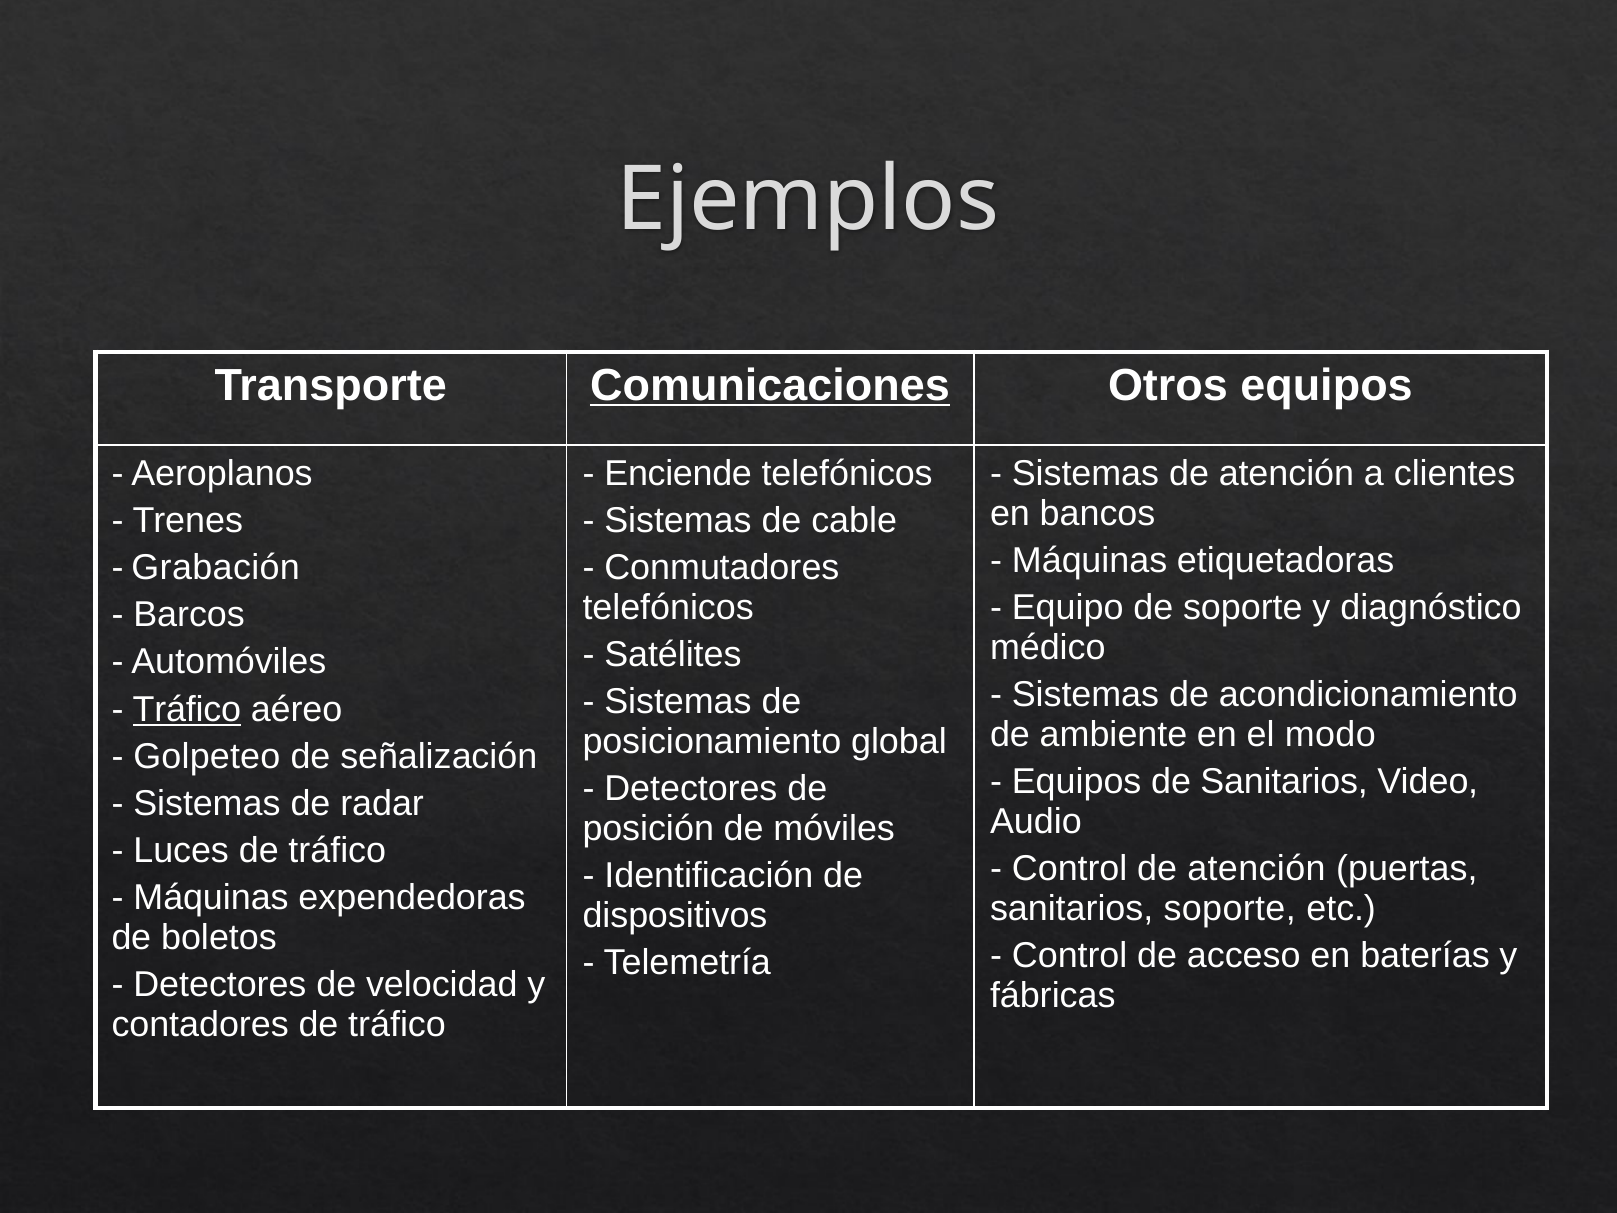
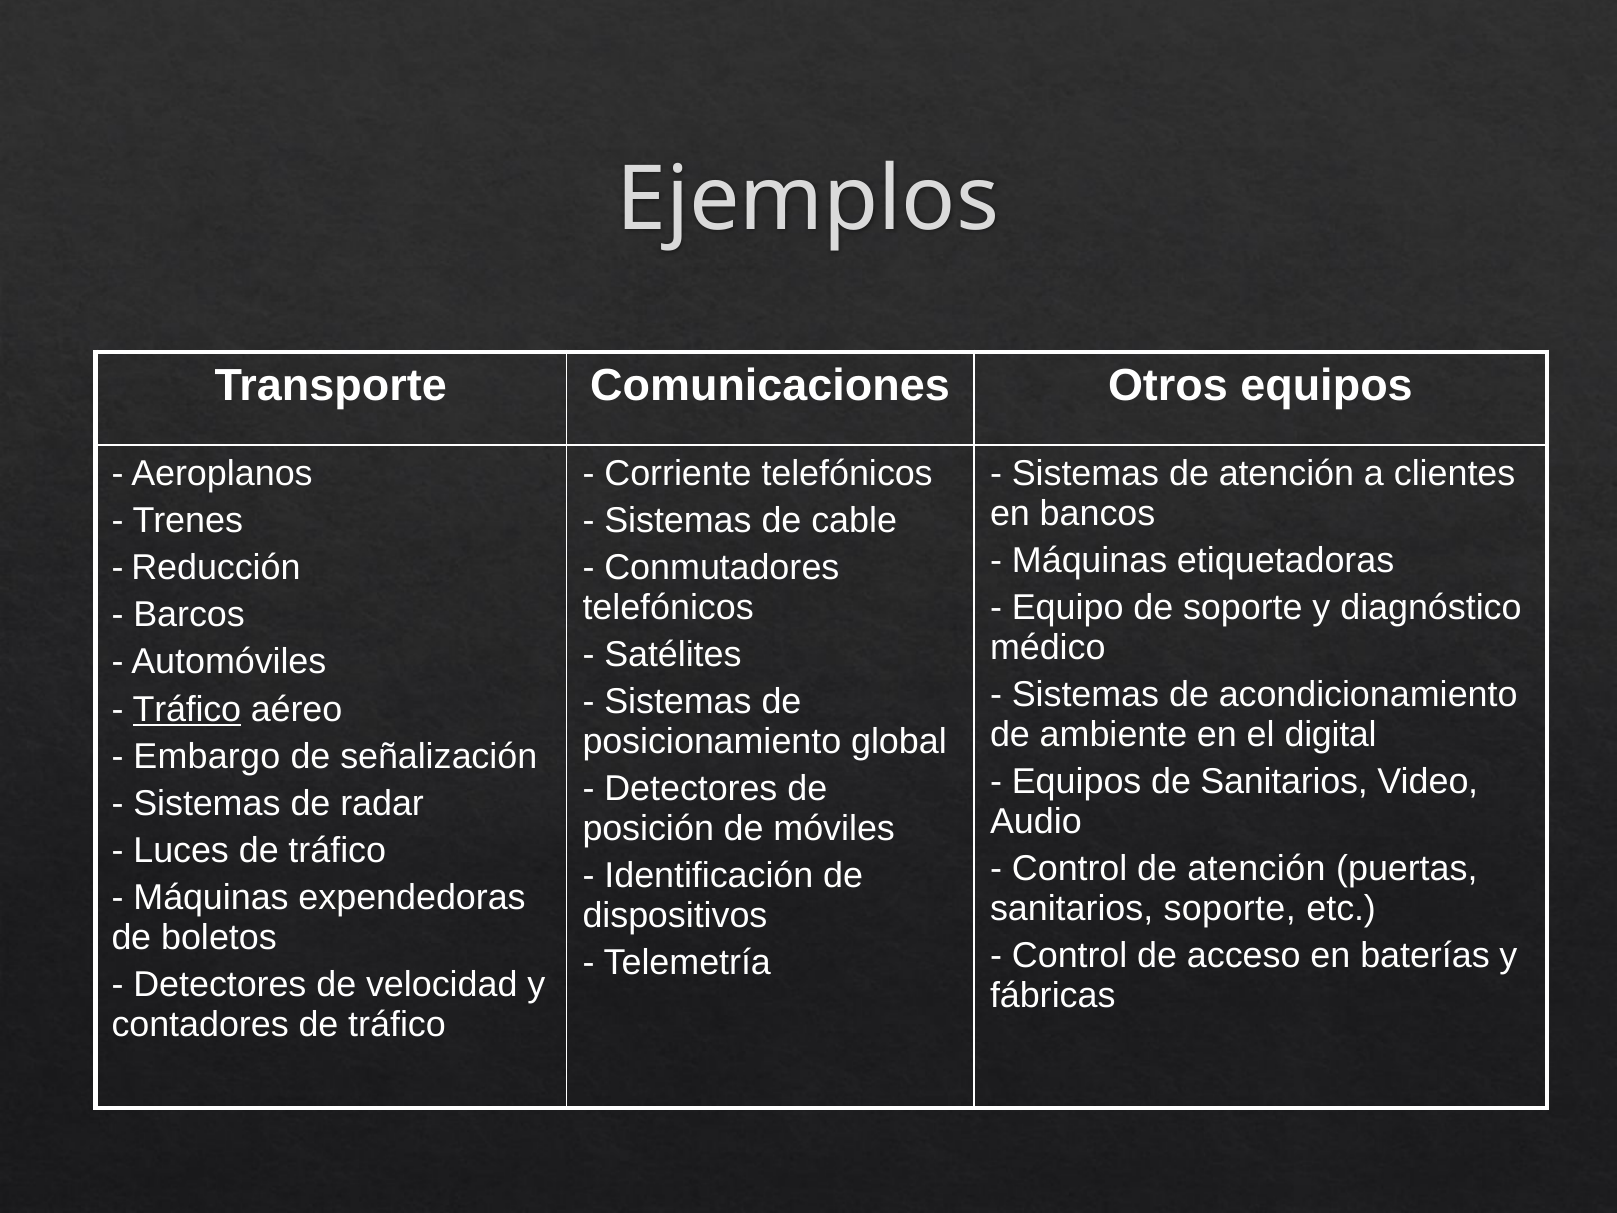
Comunicaciones underline: present -> none
Enciende: Enciende -> Corriente
Grabación: Grabación -> Reducción
modo: modo -> digital
Golpeteo: Golpeteo -> Embargo
